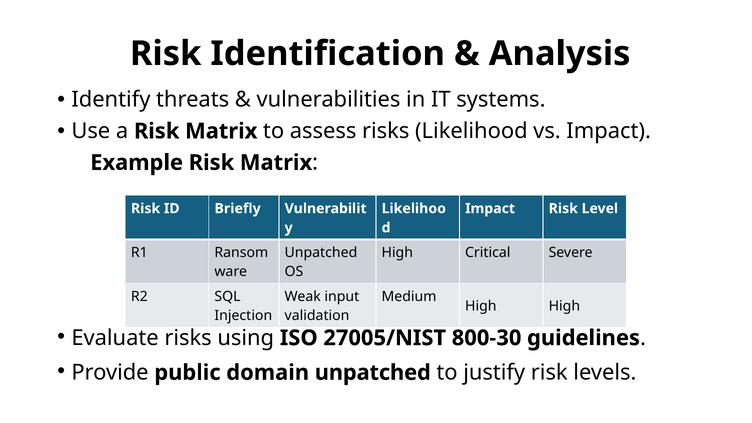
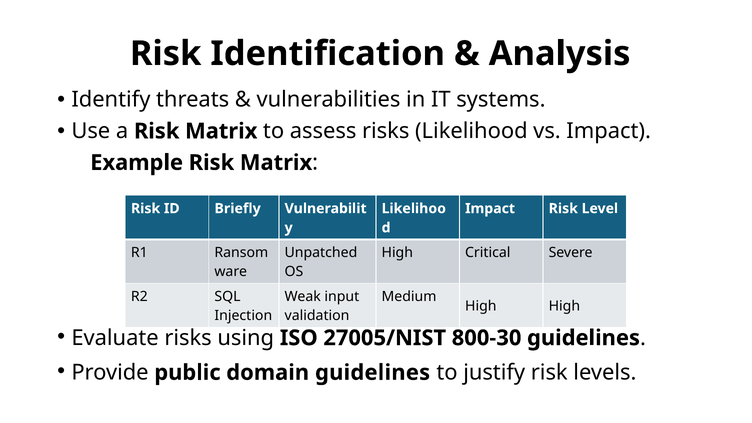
domain unpatched: unpatched -> guidelines
